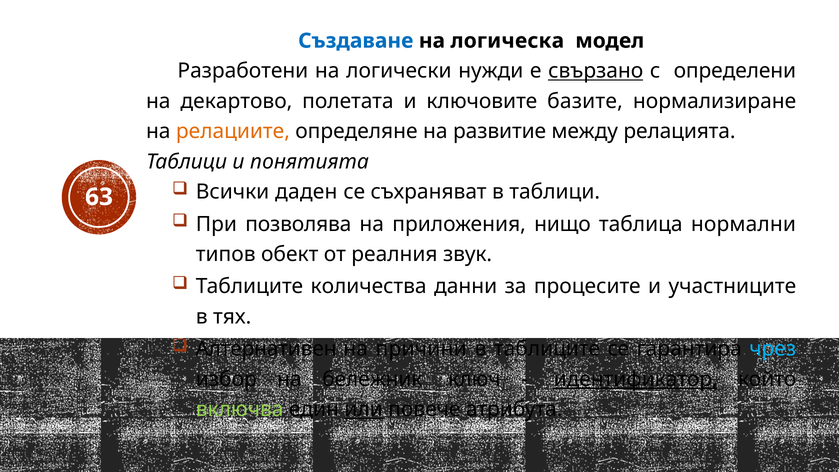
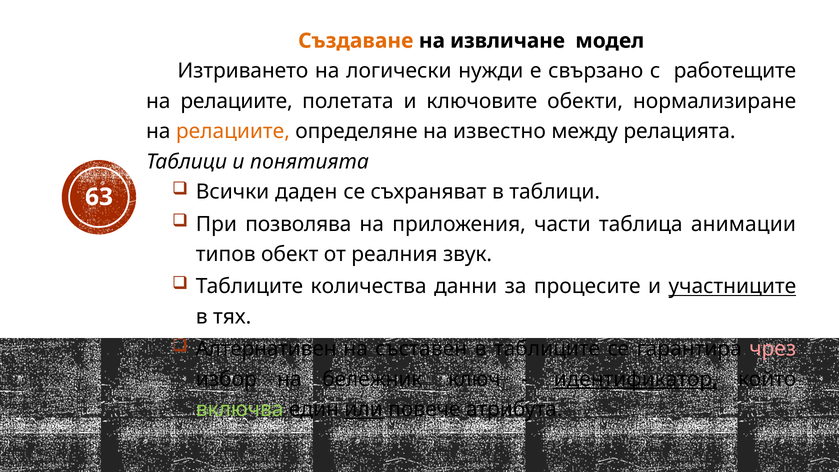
Създаване colour: blue -> orange
логическа: логическа -> извличане
Разработени: Разработени -> Изтриването
свързано underline: present -> none
определени: определени -> работещите
декартово at (236, 101): декартово -> релациите
базите: базите -> обекти
развитие: развитие -> известно
нищо: нищо -> части
нормални: нормални -> анимации
участниците underline: none -> present
причини: причини -> съставен
чрез colour: light blue -> pink
